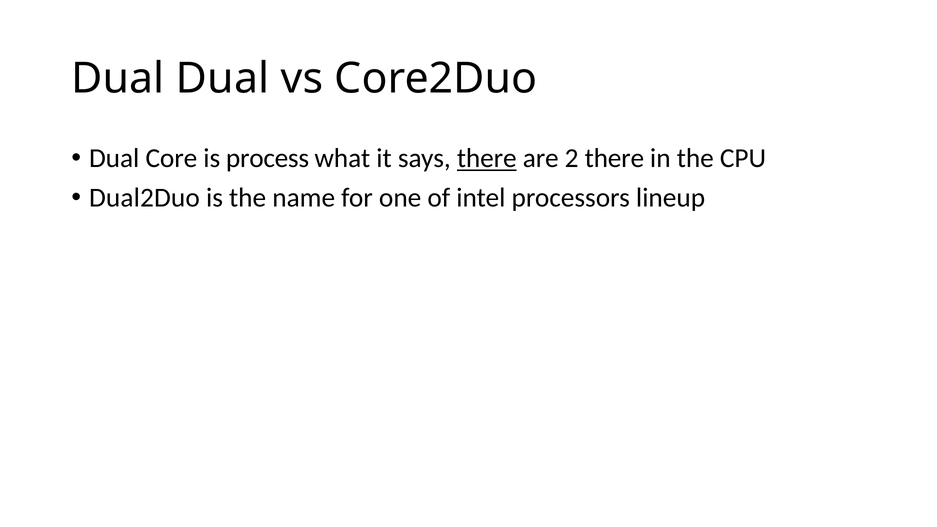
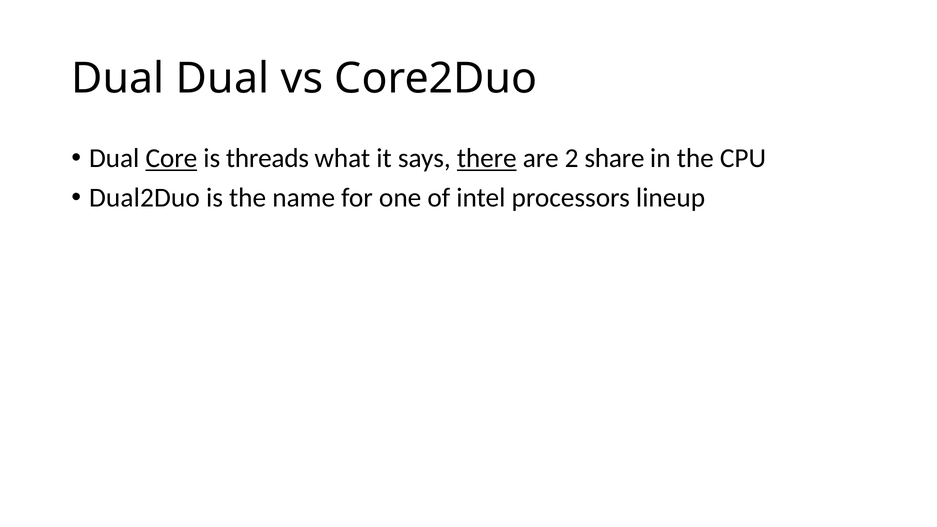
Core underline: none -> present
process: process -> threads
2 there: there -> share
